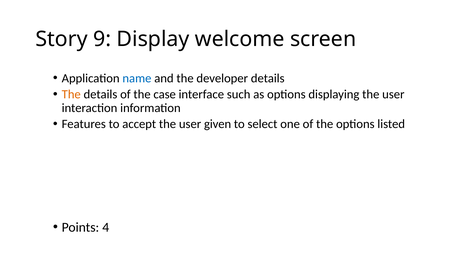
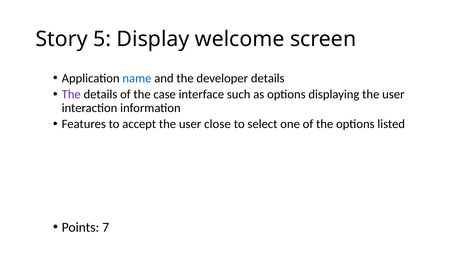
9: 9 -> 5
The at (71, 94) colour: orange -> purple
given: given -> close
4: 4 -> 7
